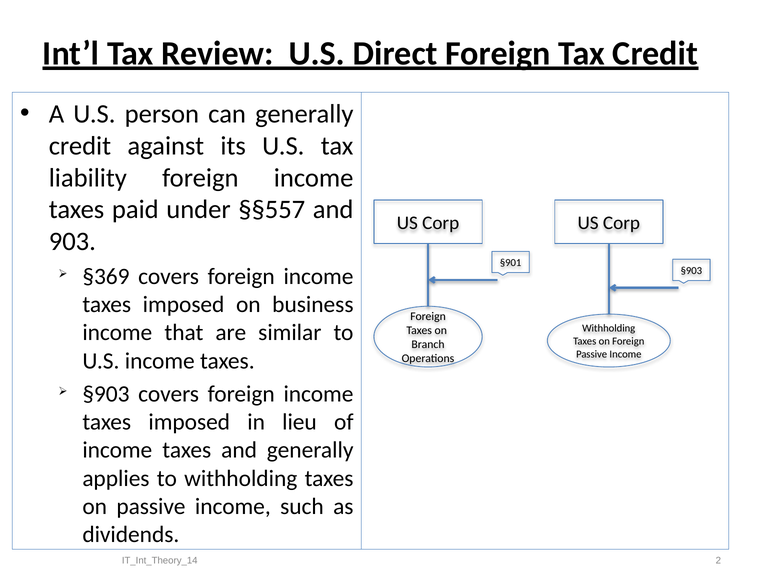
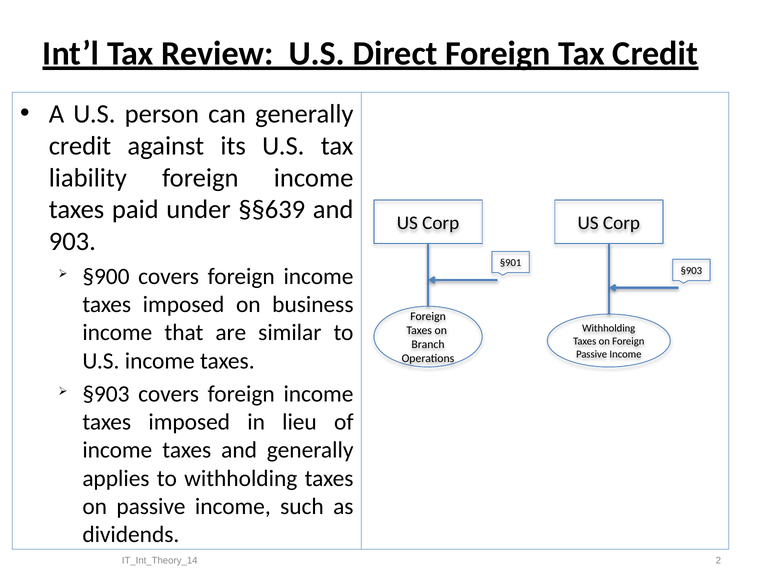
§§557: §§557 -> §§639
§369: §369 -> §900
